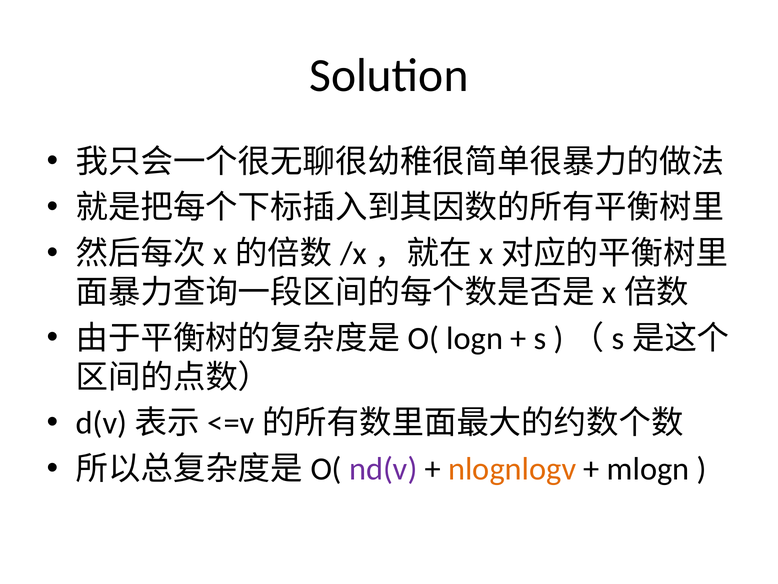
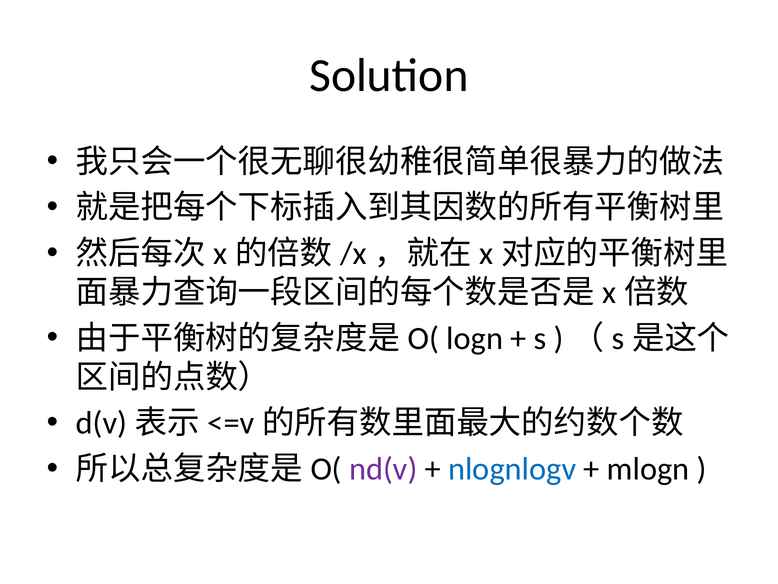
nlognlogv colour: orange -> blue
